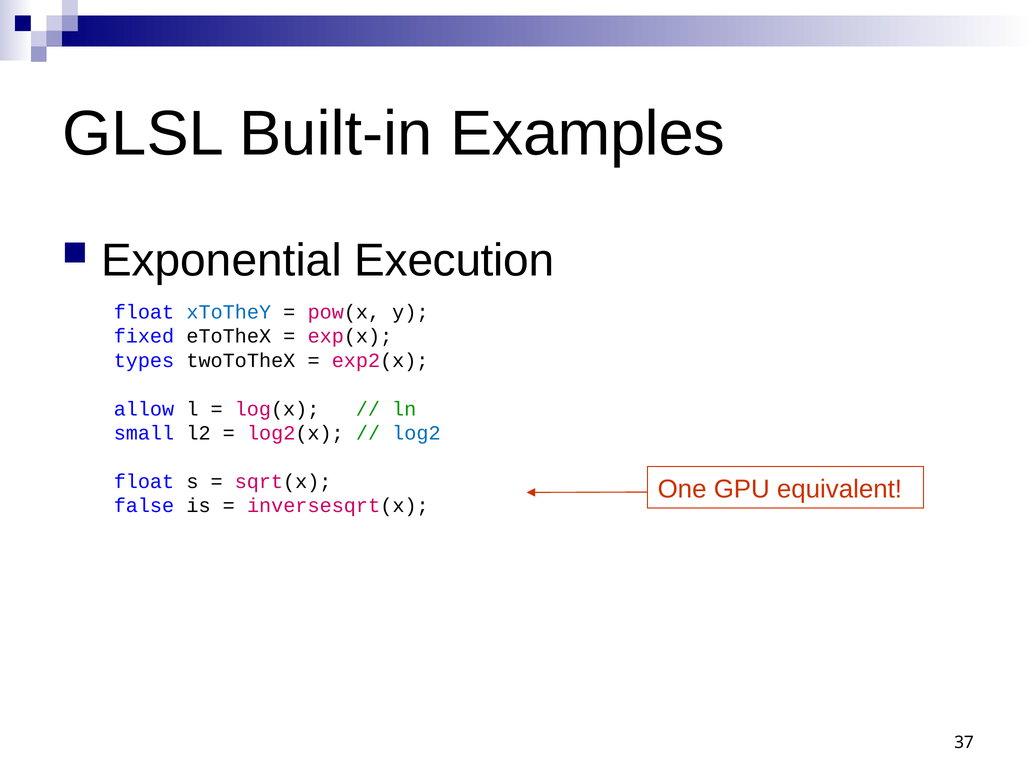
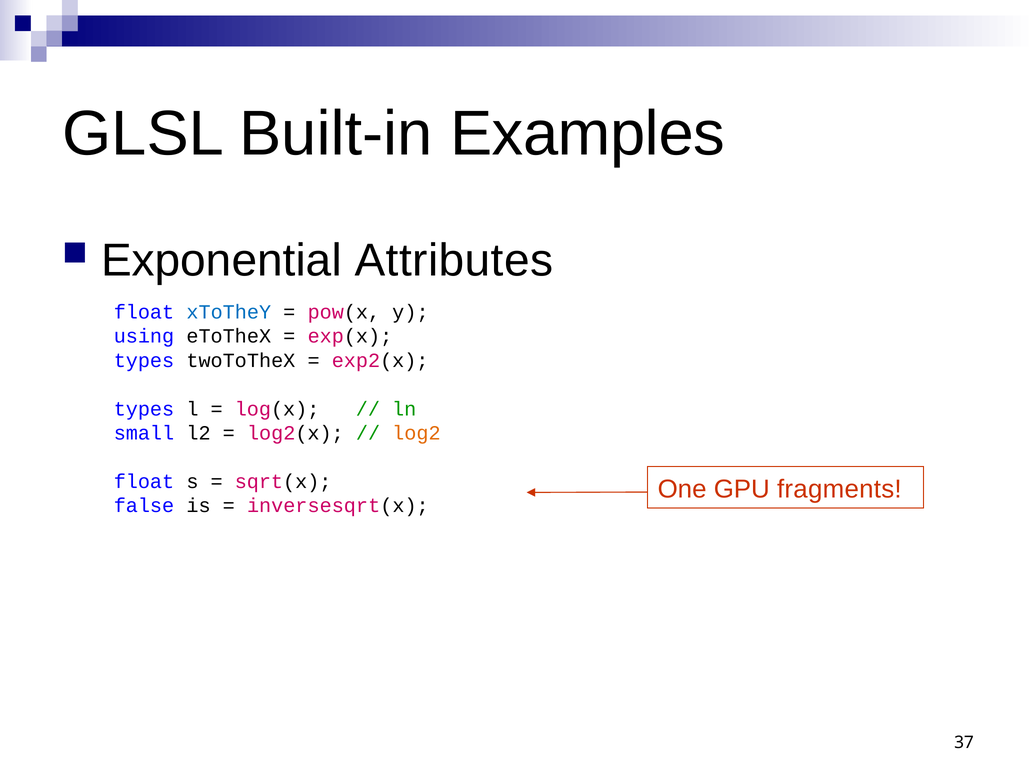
Execution: Execution -> Attributes
fixed: fixed -> using
allow at (144, 409): allow -> types
log2 colour: blue -> orange
equivalent: equivalent -> fragments
